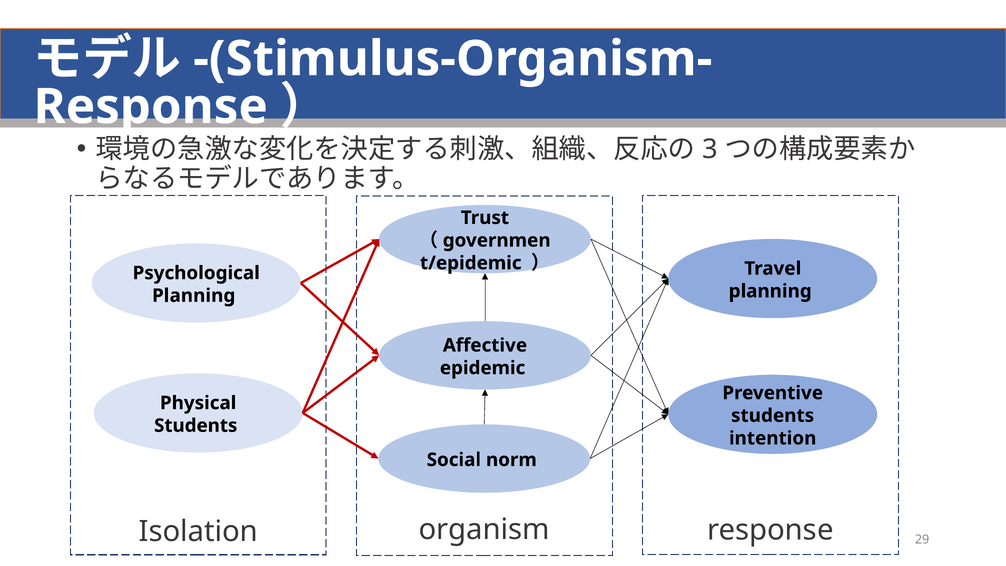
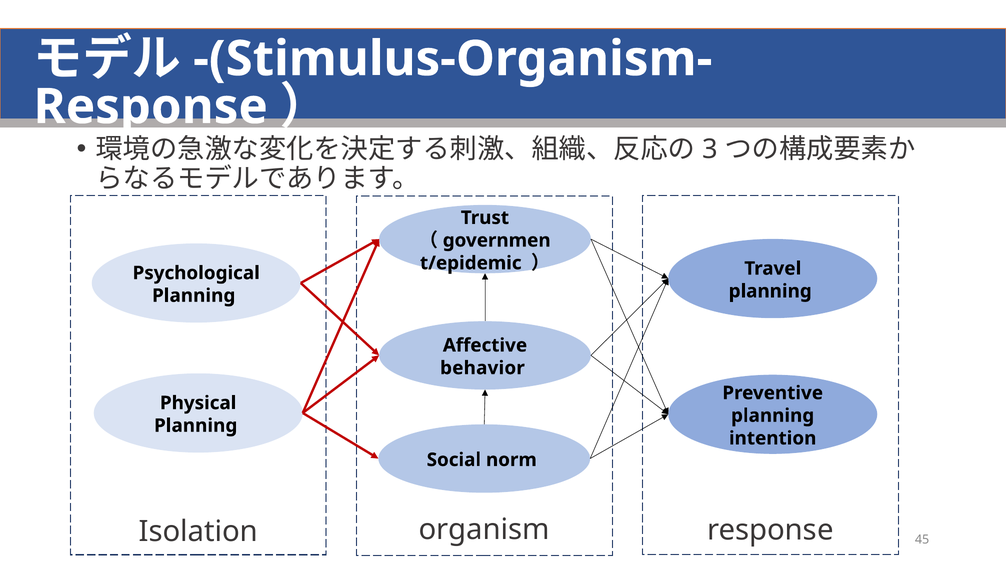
epidemic: epidemic -> behavior
students at (773, 416): students -> planning
Students at (196, 426): Students -> Planning
29: 29 -> 45
